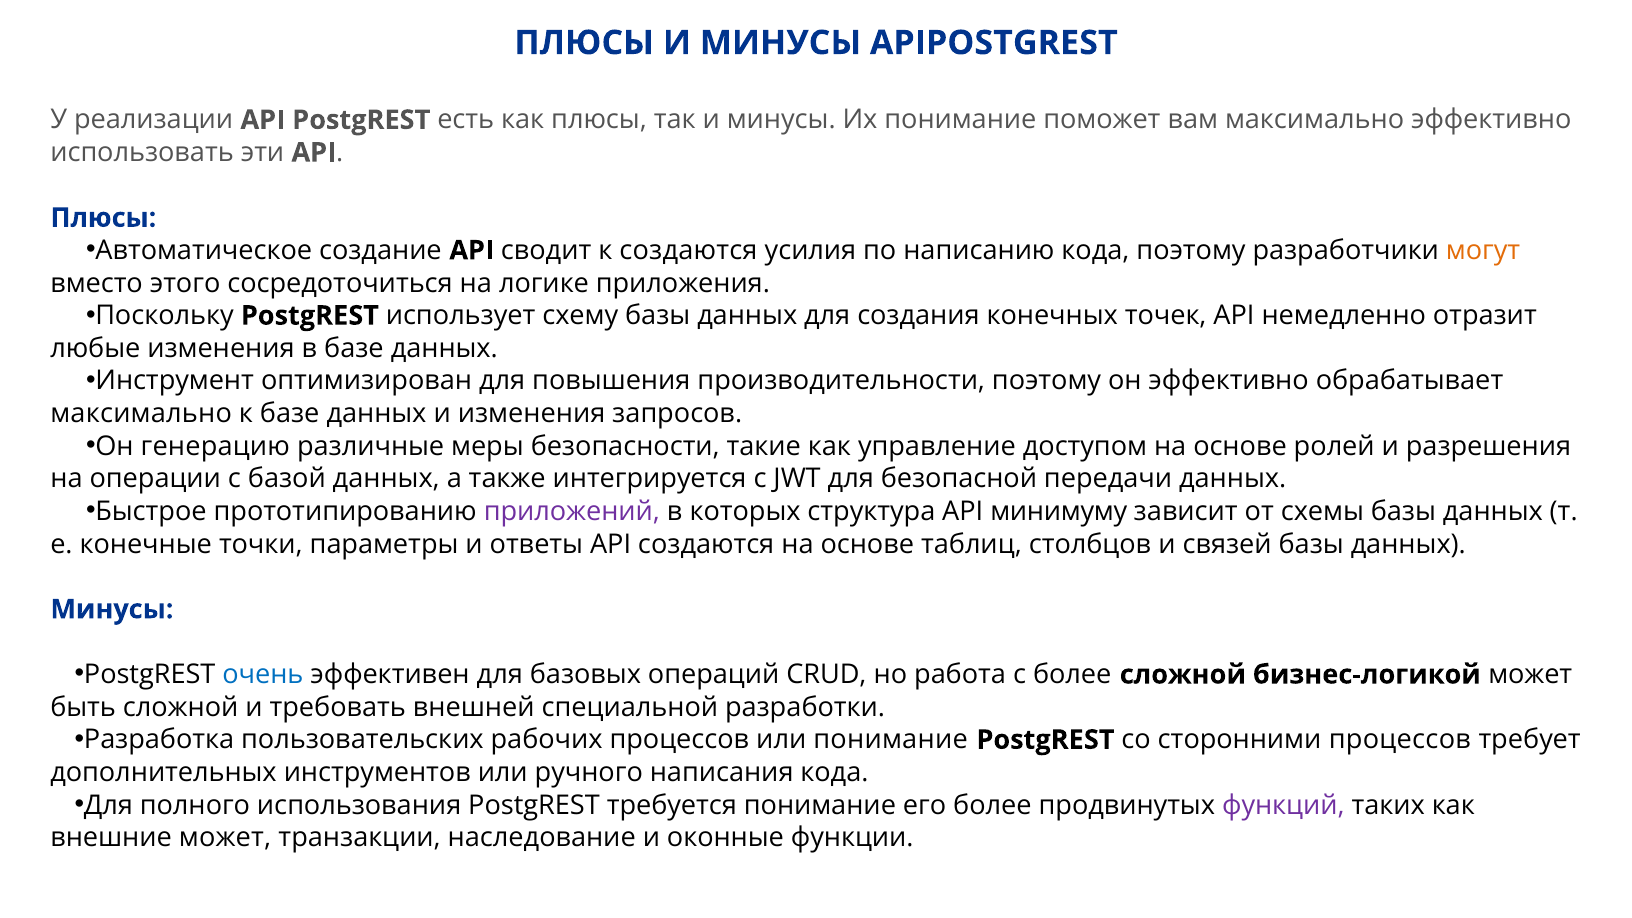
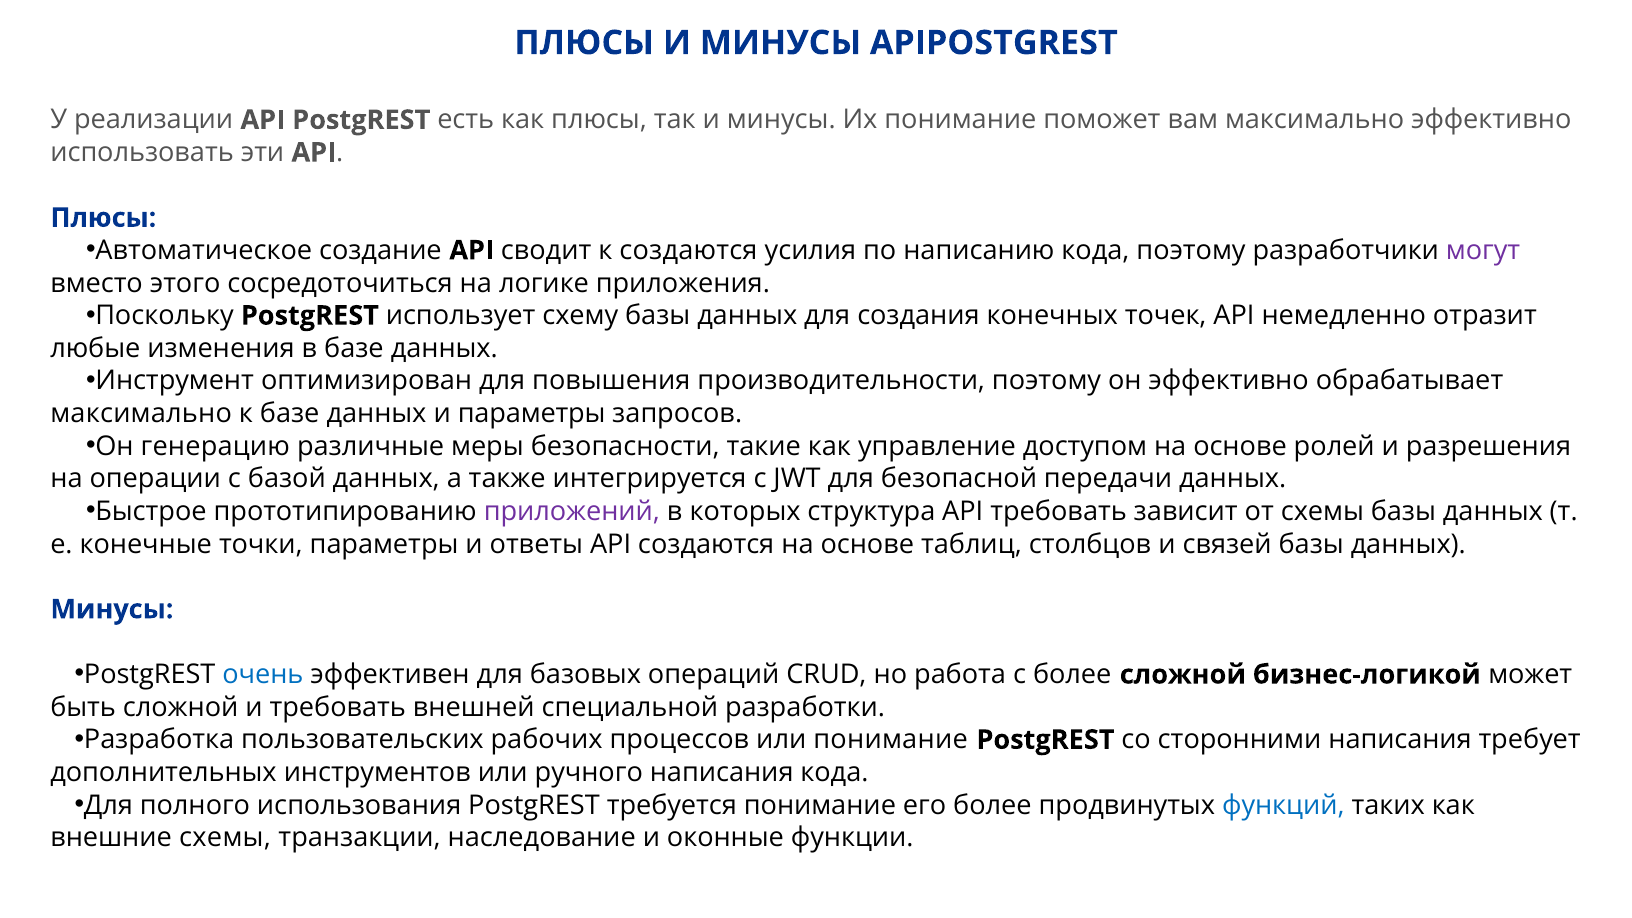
могут colour: orange -> purple
и изменения: изменения -> параметры
API минимуму: минимуму -> требовать
сторонними процессов: процессов -> написания
функций colour: purple -> blue
внешние может: может -> схемы
